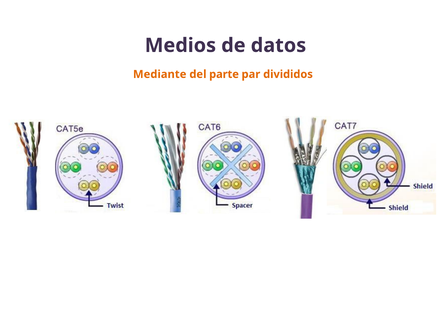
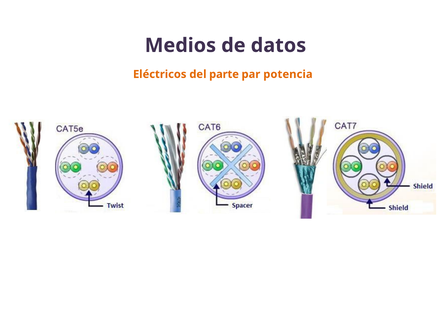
Mediante: Mediante -> Eléctricos
divididos: divididos -> potencia
